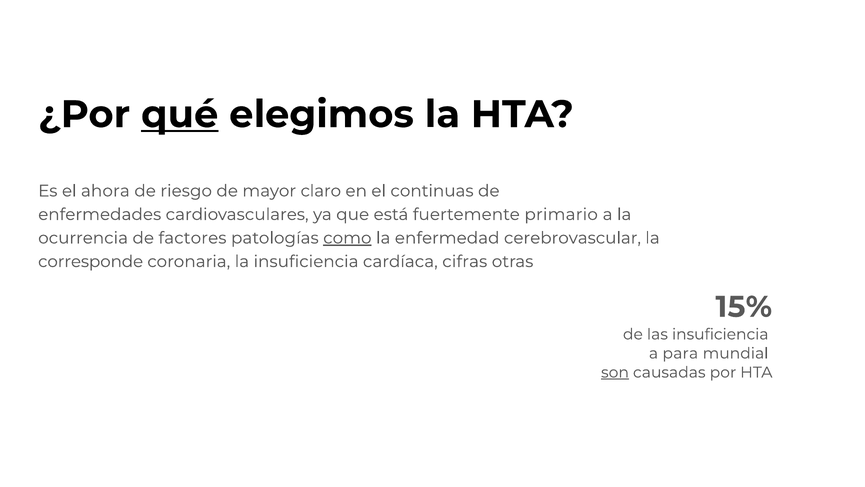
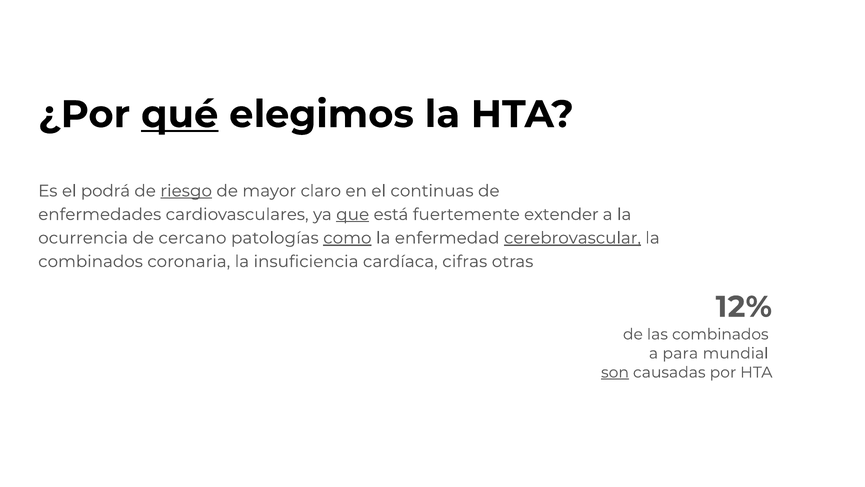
ahora: ahora -> podrá
riesgo underline: none -> present
que underline: none -> present
primario: primario -> extender
factores: factores -> cercano
cerebrovascular underline: none -> present
corresponde at (91, 261): corresponde -> combinados
15%: 15% -> 12%
las insuficiencia: insuficiencia -> combinados
